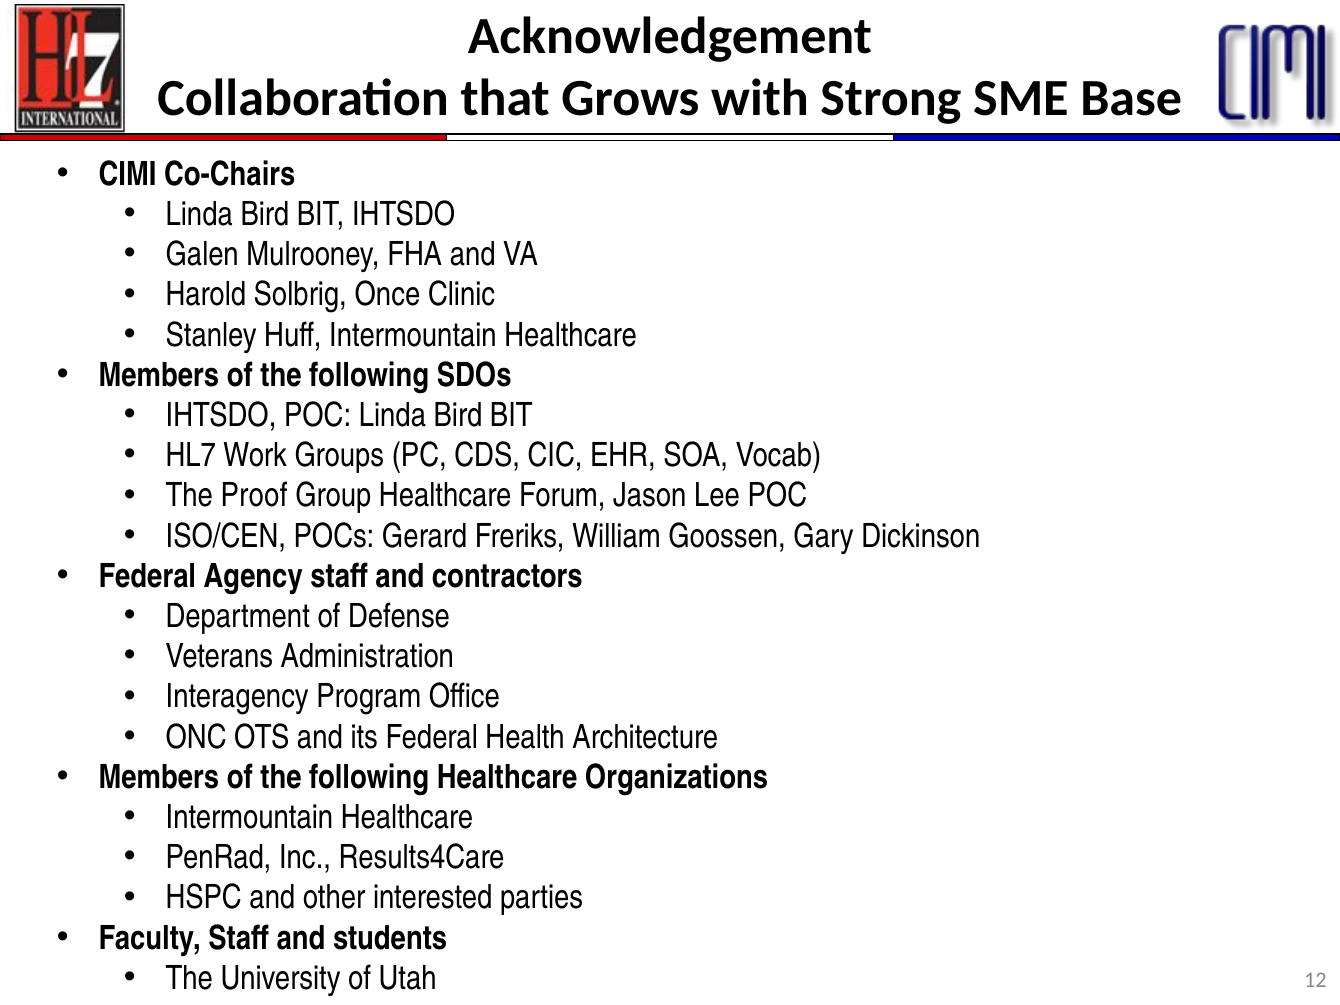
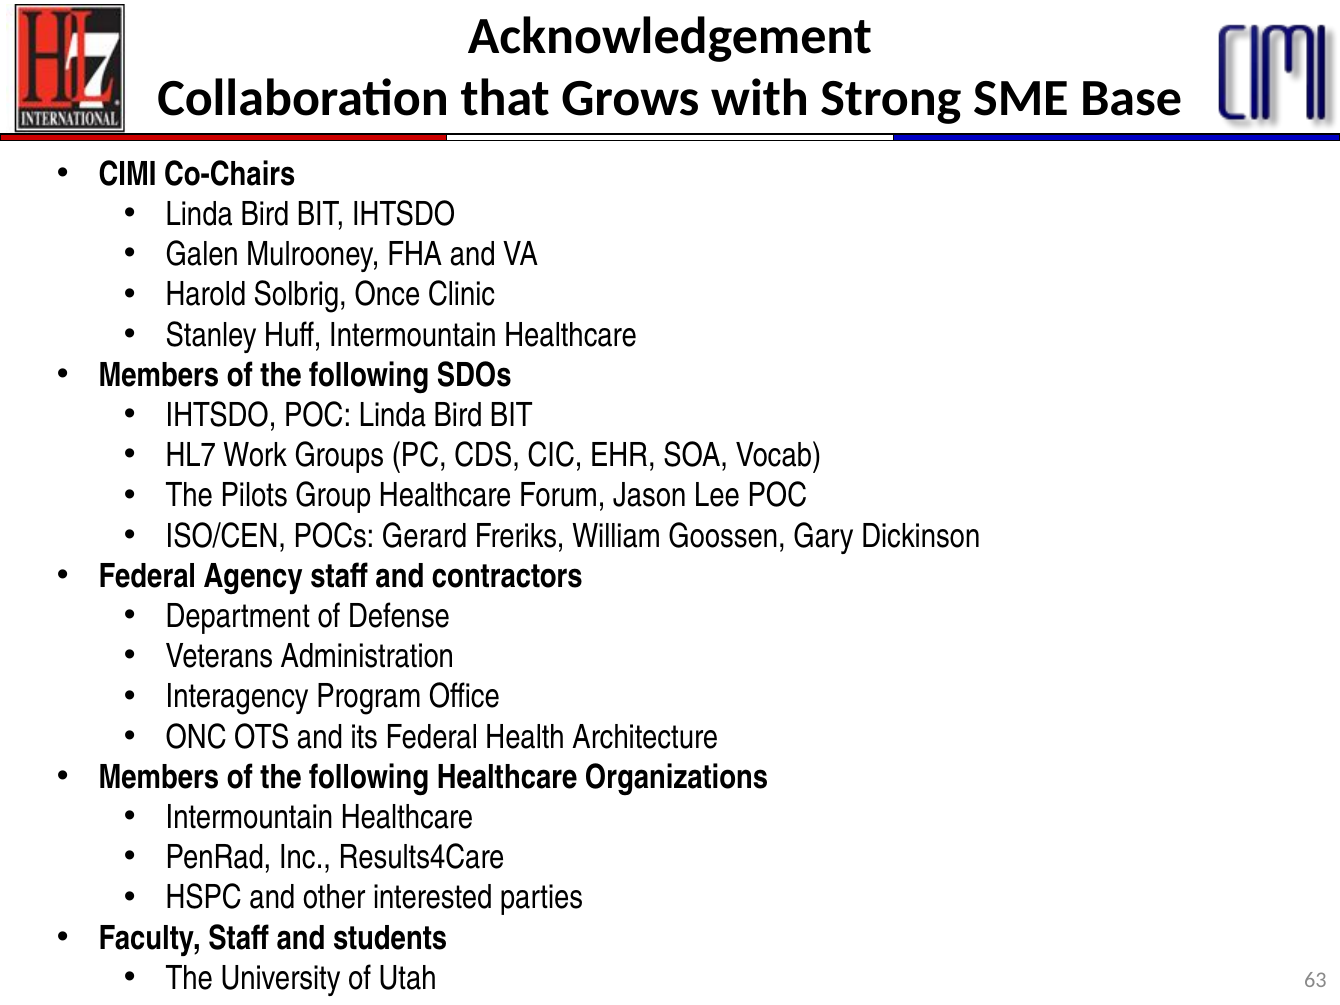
Proof: Proof -> Pilots
12: 12 -> 63
